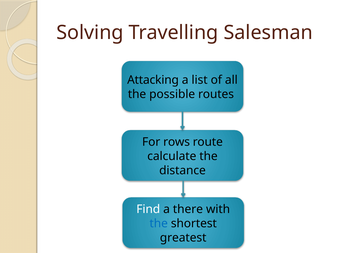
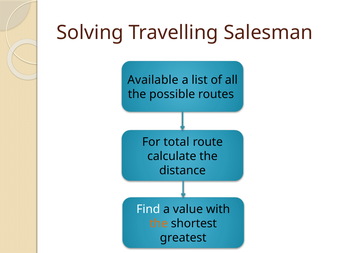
Attacking: Attacking -> Available
rows: rows -> total
there: there -> value
the at (159, 223) colour: blue -> orange
